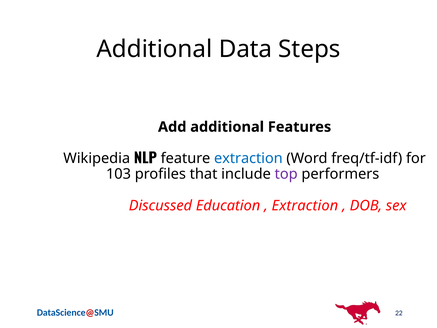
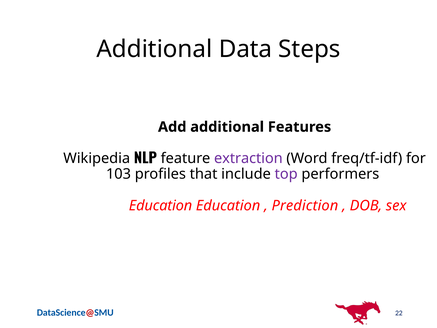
extraction at (248, 158) colour: blue -> purple
Discussed at (160, 205): Discussed -> Education
Extraction at (305, 205): Extraction -> Prediction
